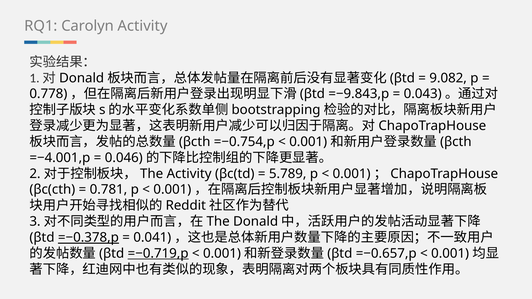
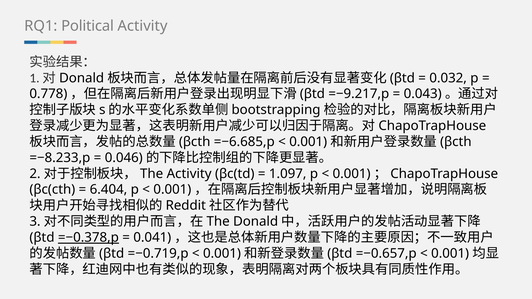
Carolyn: Carolyn -> Political
9.082: 9.082 -> 0.032
=−9.843,p: =−9.843,p -> =−9.217,p
=−0.754,p: =−0.754,p -> =−6.685,p
=−4.001,p: =−4.001,p -> =−8.233,p
5.789: 5.789 -> 1.097
0.781: 0.781 -> 6.404
=−0.719,p underline: present -> none
